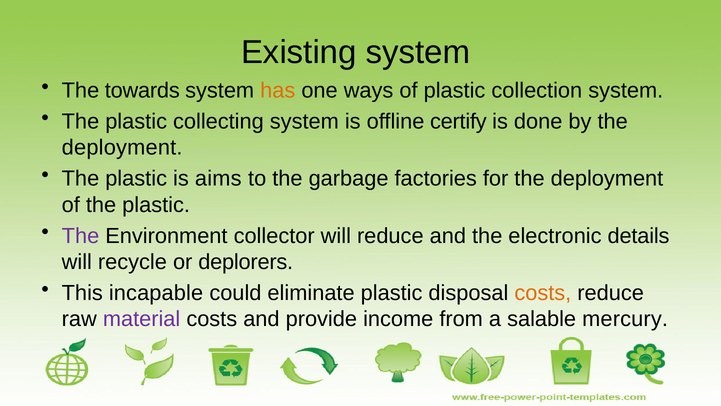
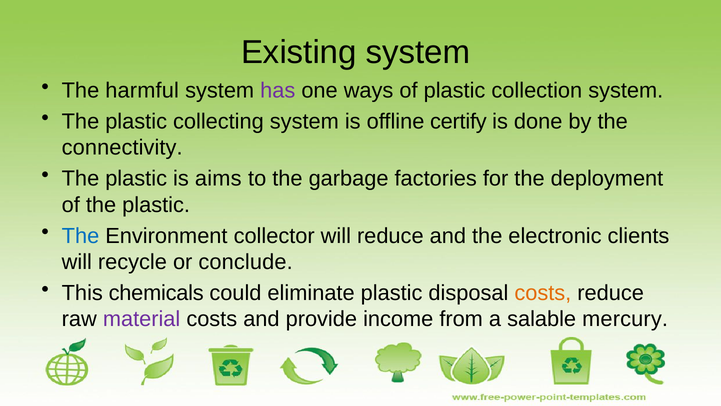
towards: towards -> harmful
has colour: orange -> purple
deployment at (122, 147): deployment -> connectivity
The at (80, 236) colour: purple -> blue
details: details -> clients
deplorers: deplorers -> conclude
incapable: incapable -> chemicals
